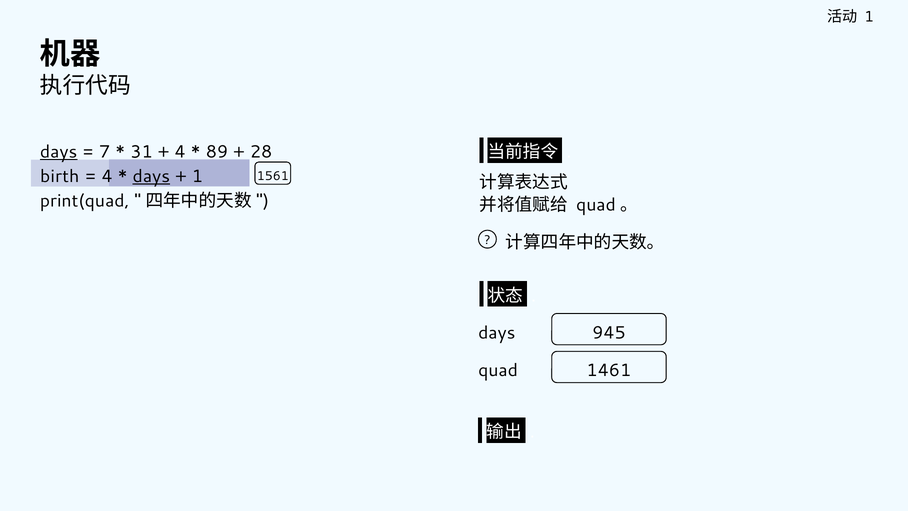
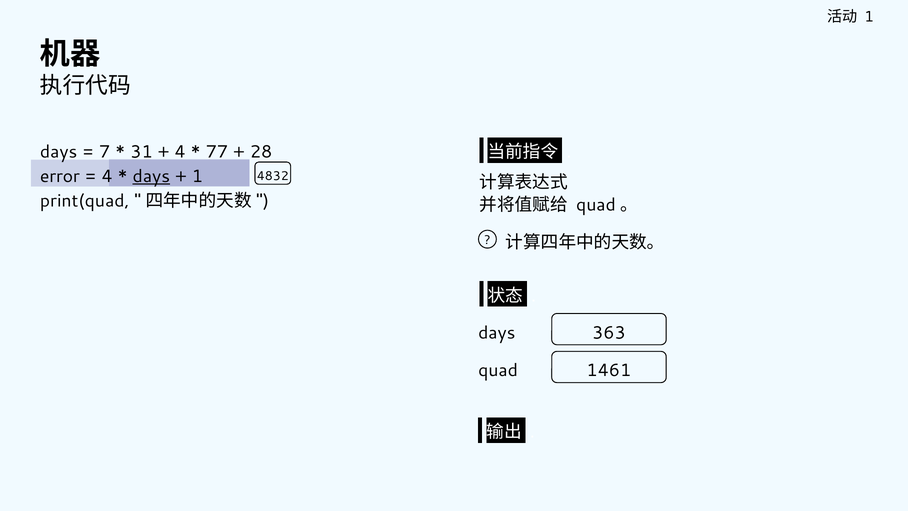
days at (59, 152) underline: present -> none
89: 89 -> 77
birth: birth -> error
1561: 1561 -> 4832
945: 945 -> 363
